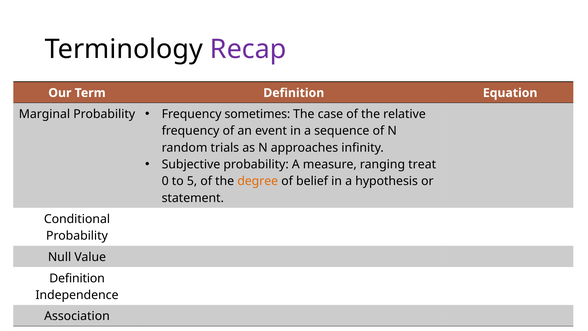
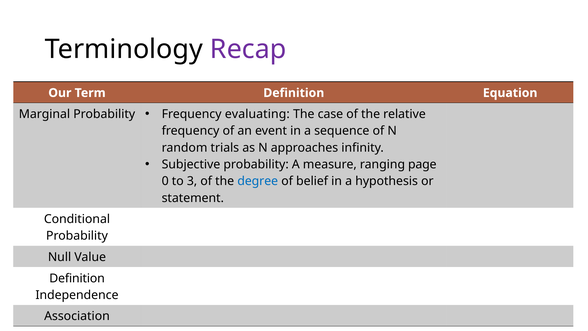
sometimes: sometimes -> evaluating
treat: treat -> page
5: 5 -> 3
degree colour: orange -> blue
